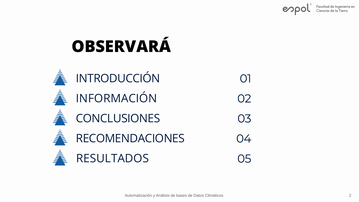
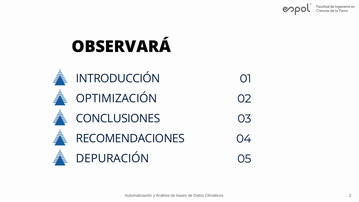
INFORMACIÓN: INFORMACIÓN -> OPTIMIZACIÓN
RESULTADOS: RESULTADOS -> DEPURACIÓN
